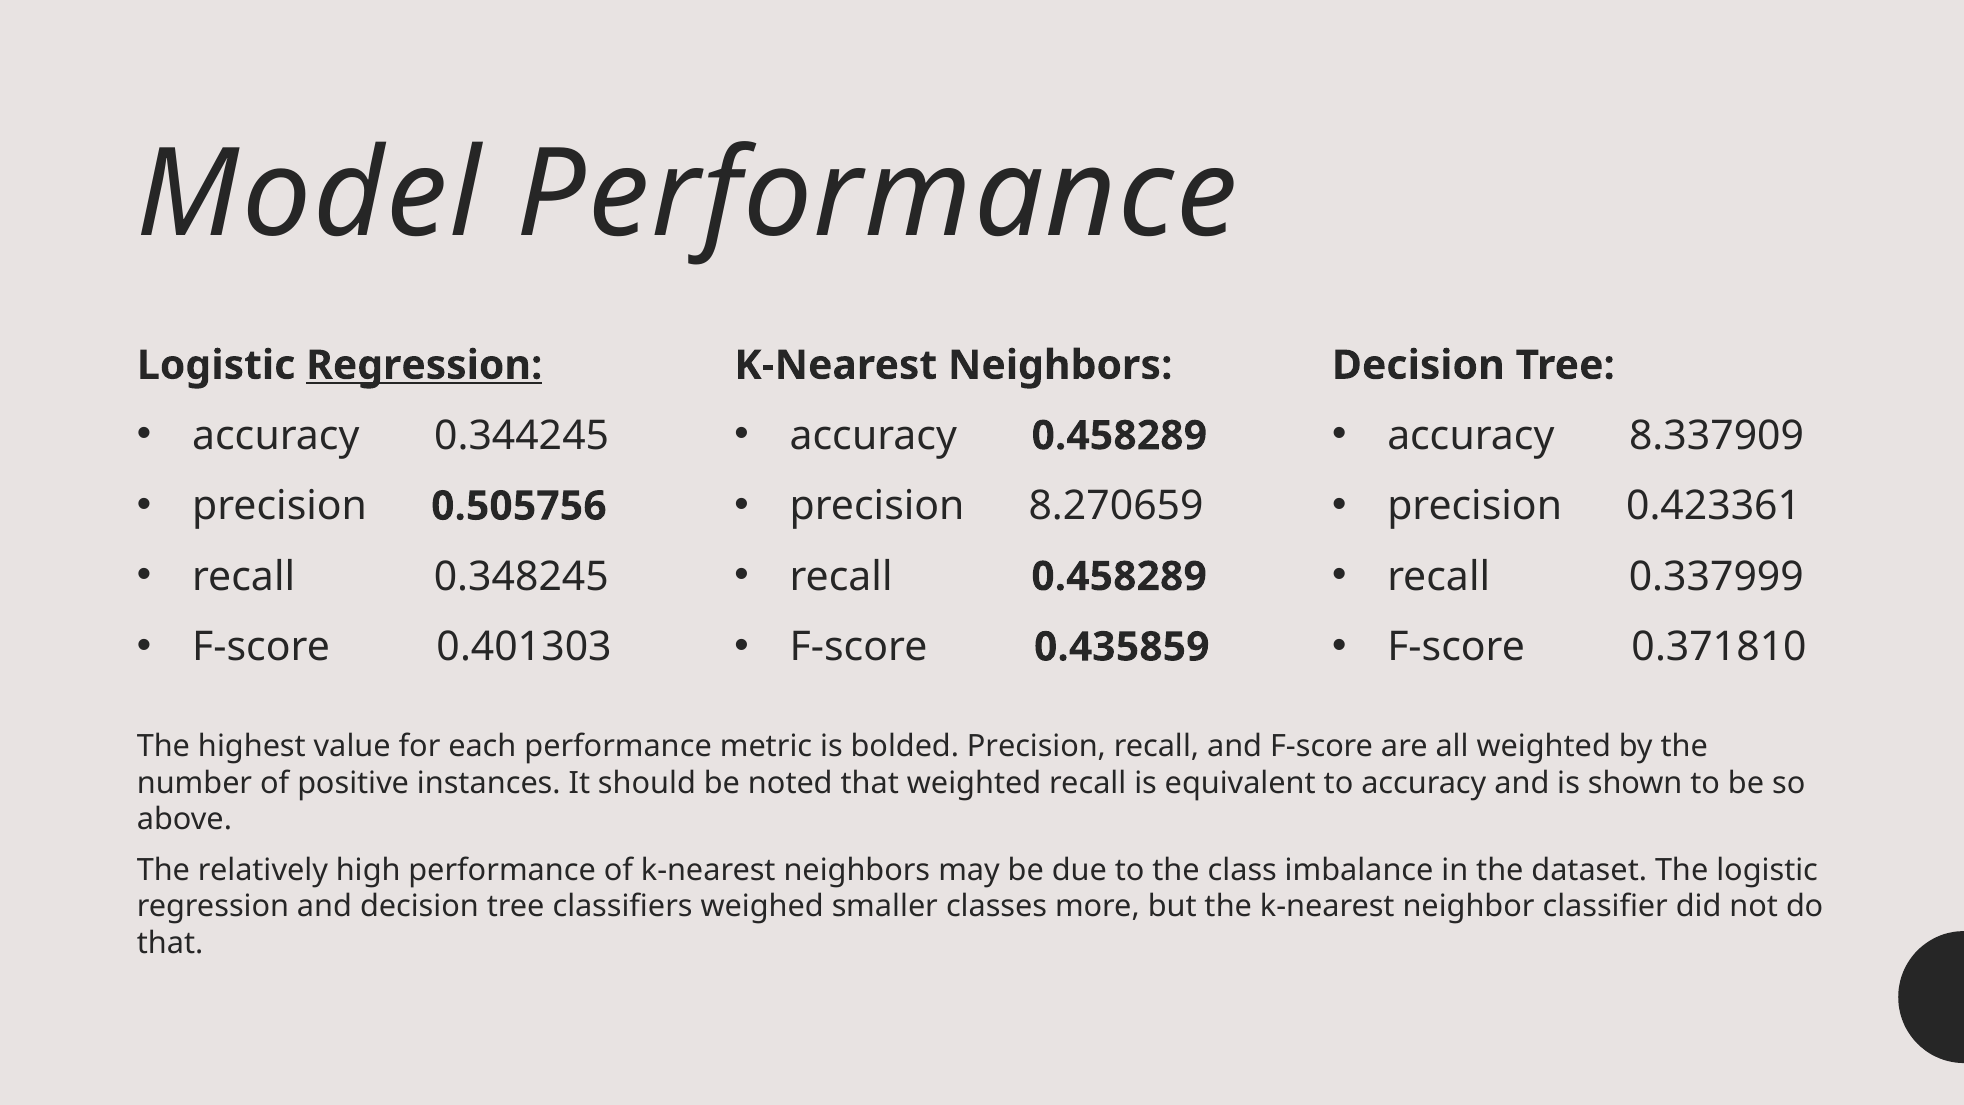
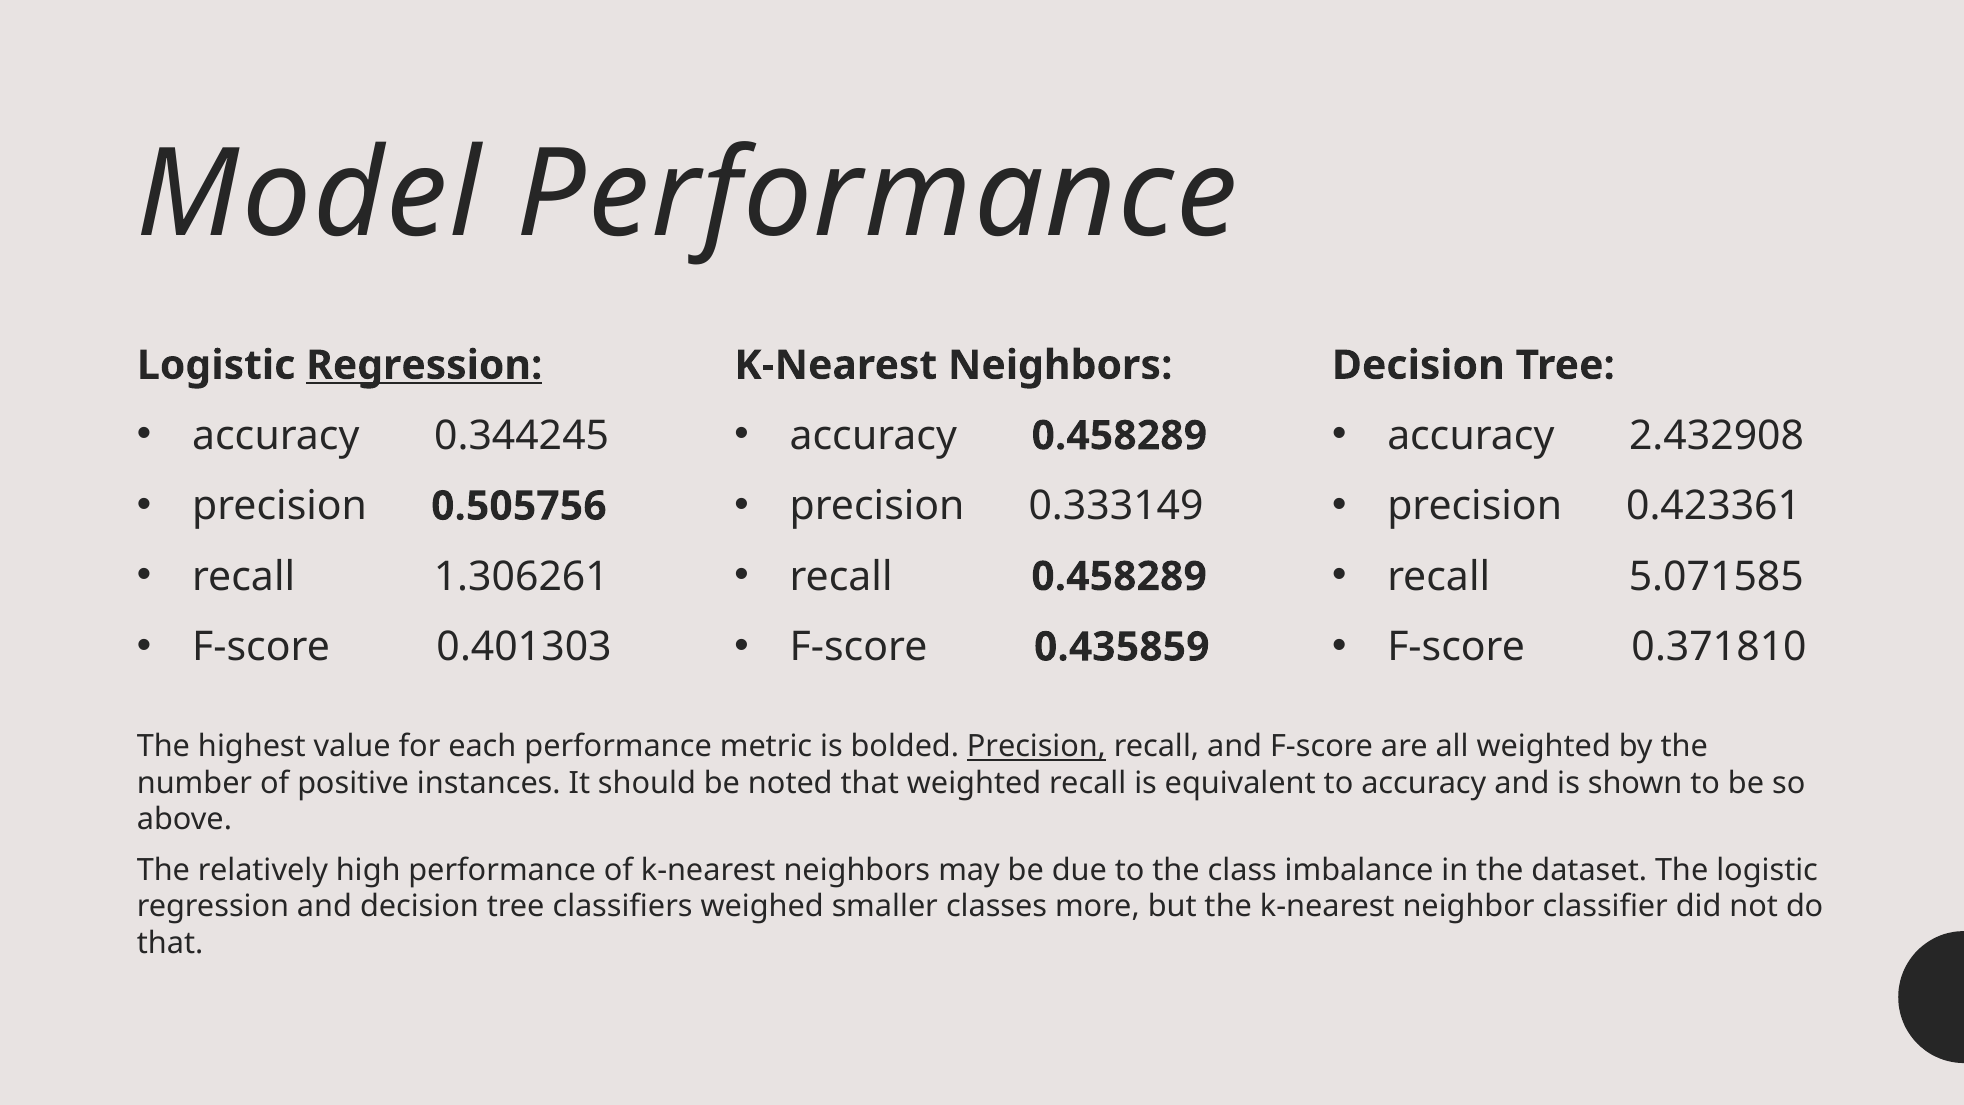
8.337909: 8.337909 -> 2.432908
8.270659: 8.270659 -> 0.333149
0.348245: 0.348245 -> 1.306261
0.337999: 0.337999 -> 5.071585
Precision at (1036, 746) underline: none -> present
